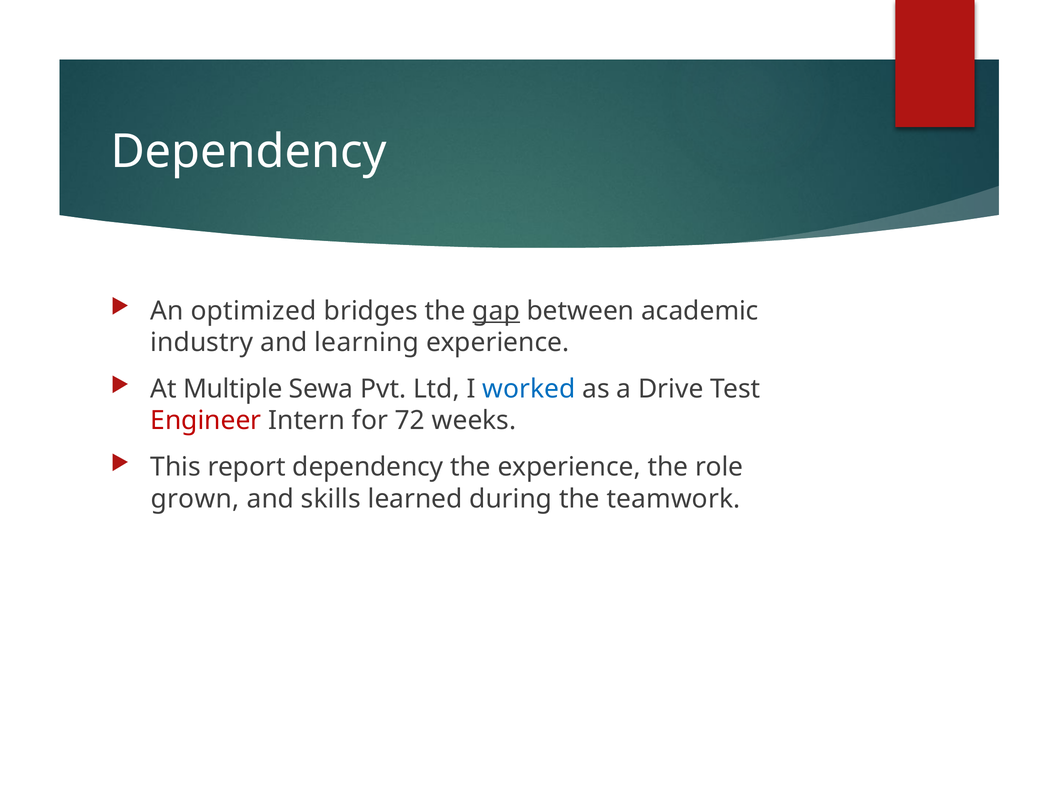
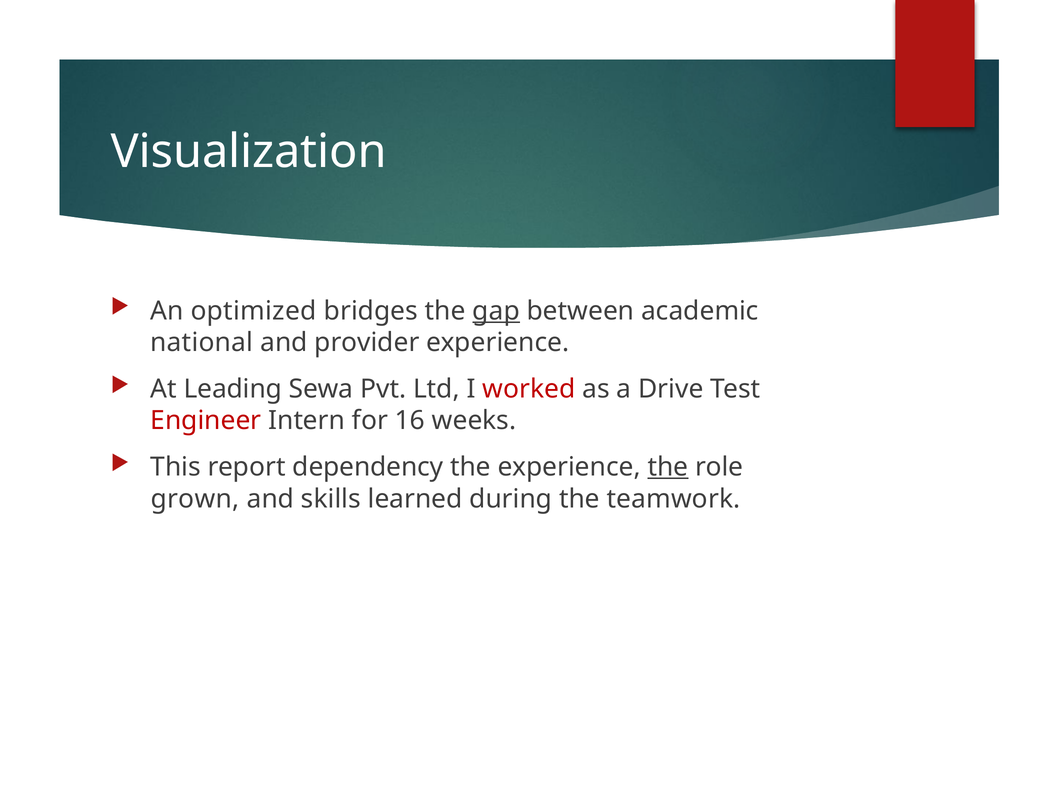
Dependency at (249, 151): Dependency -> Visualization
industry: industry -> national
learning: learning -> provider
Multiple: Multiple -> Leading
worked colour: blue -> red
72: 72 -> 16
the at (668, 467) underline: none -> present
